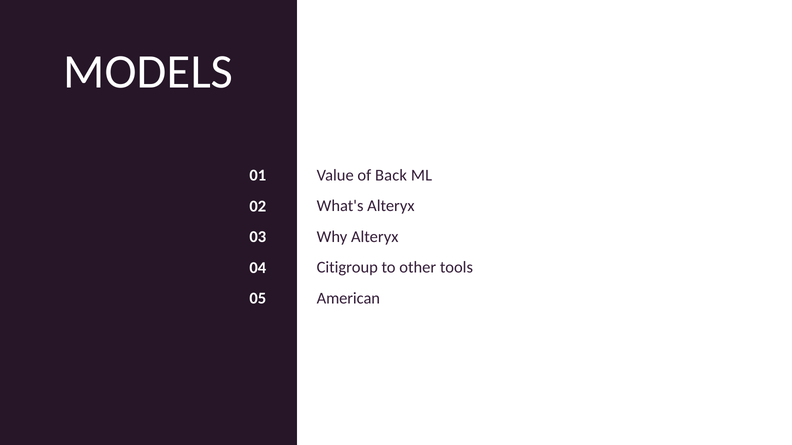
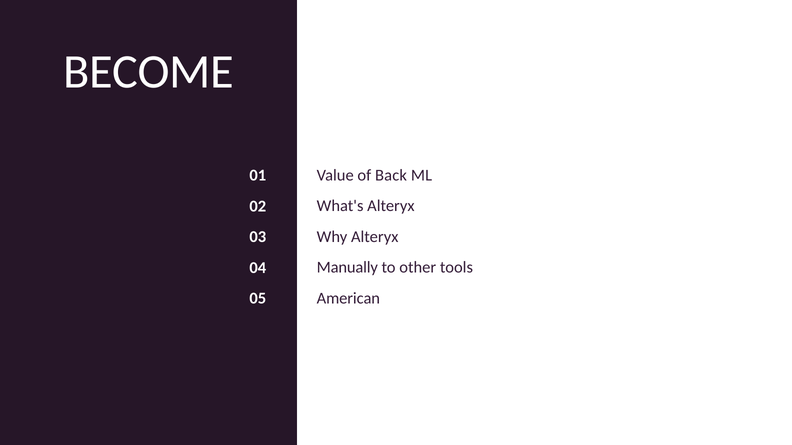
MODELS: MODELS -> BECOME
Citigroup: Citigroup -> Manually
